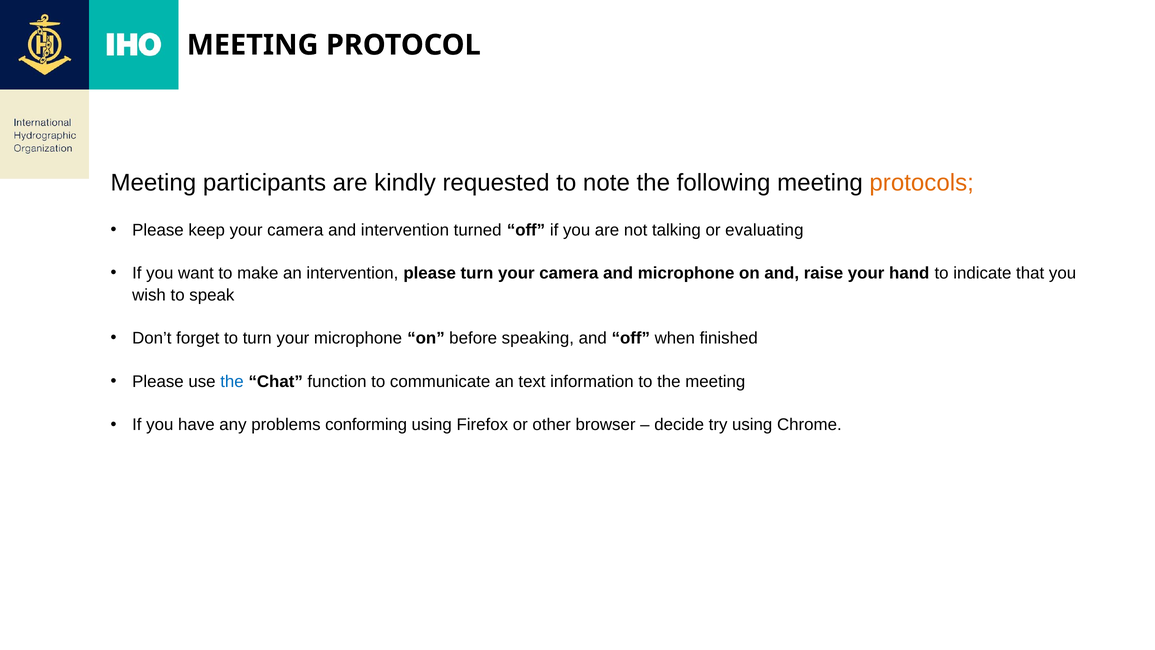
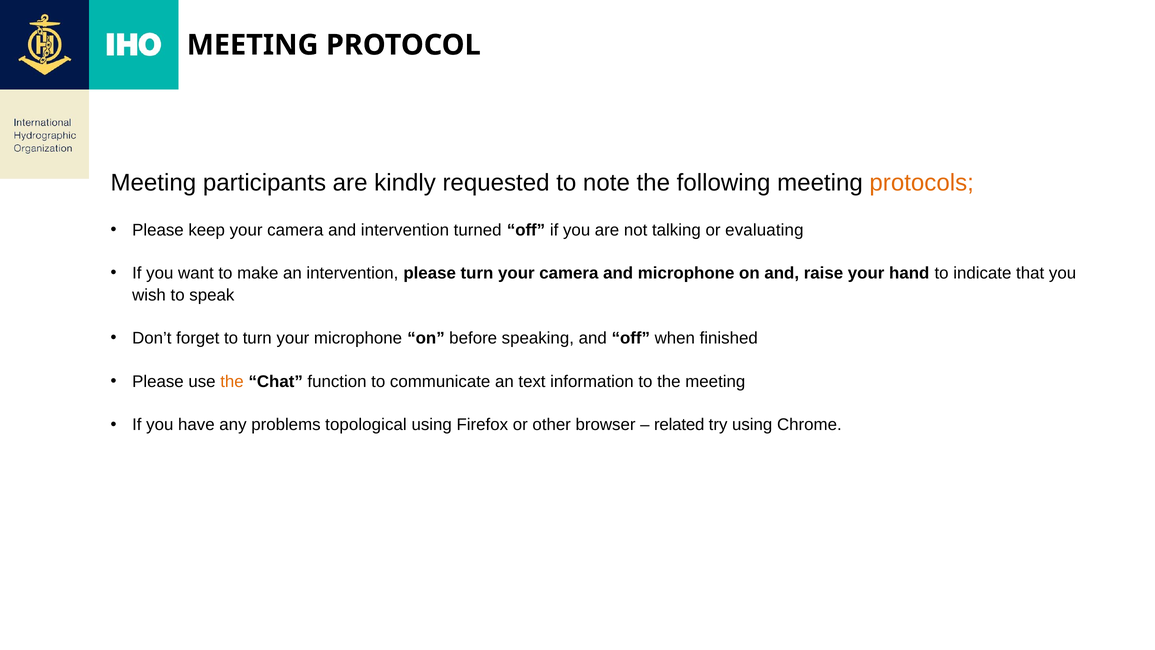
the at (232, 381) colour: blue -> orange
conforming: conforming -> topological
decide: decide -> related
